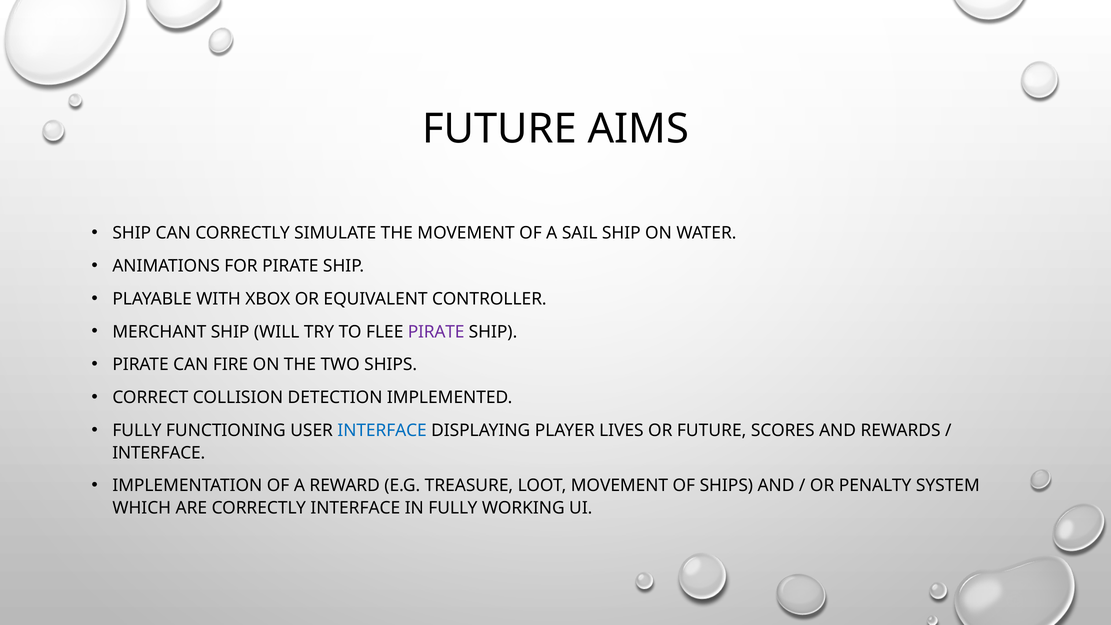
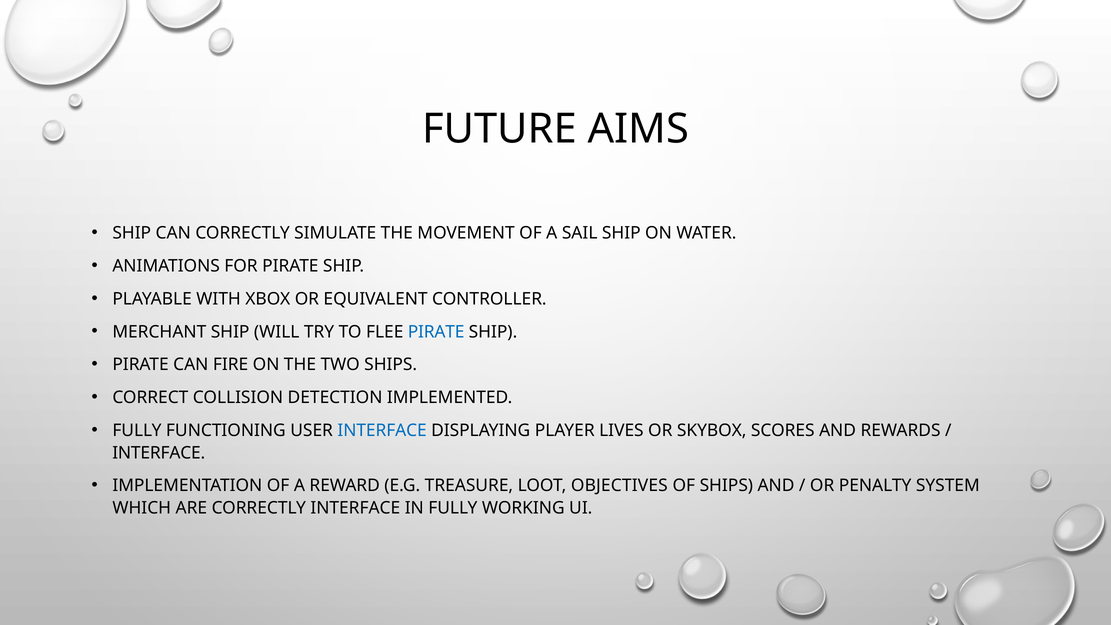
PIRATE at (436, 332) colour: purple -> blue
OR FUTURE: FUTURE -> SKYBOX
LOOT MOVEMENT: MOVEMENT -> OBJECTIVES
